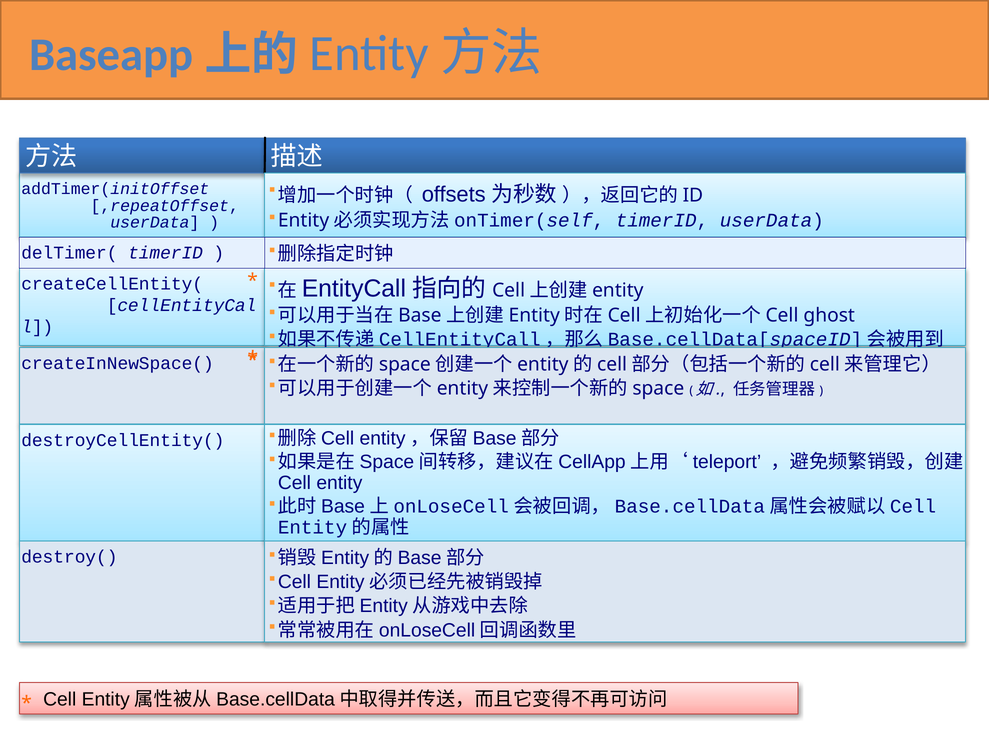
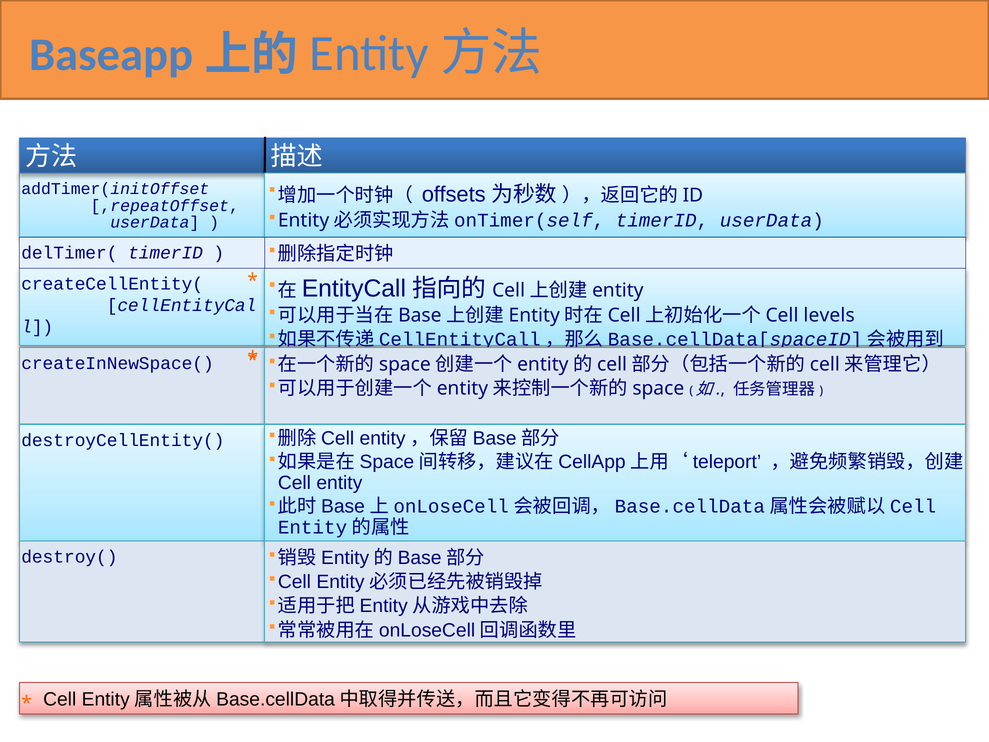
ghost: ghost -> levels
